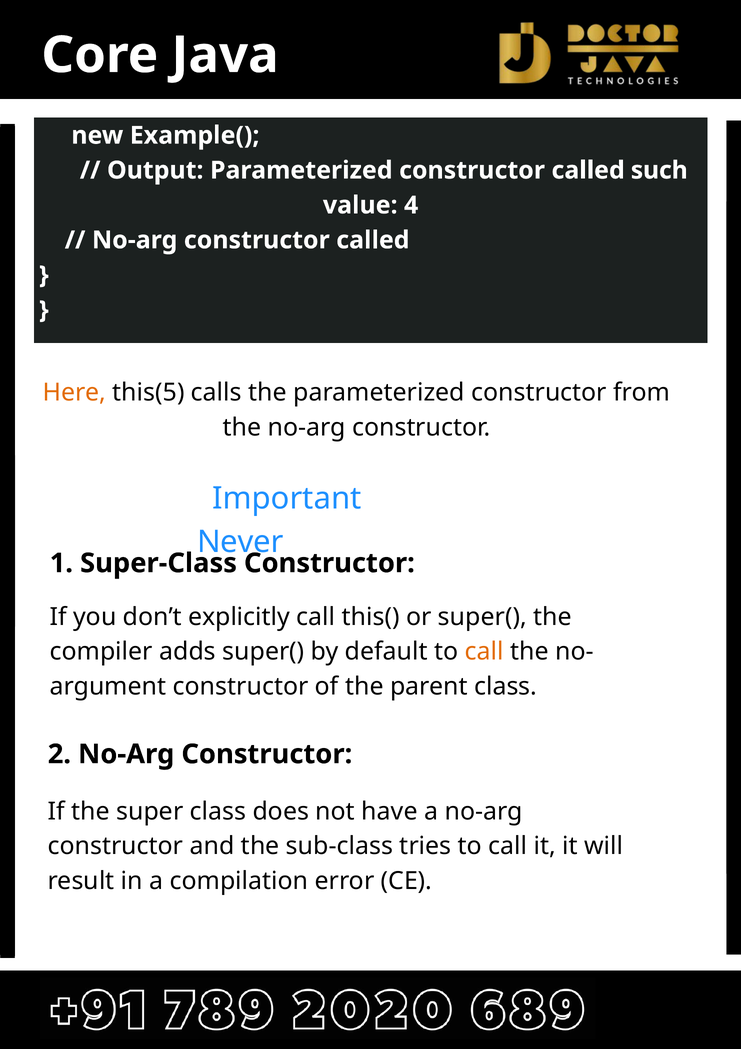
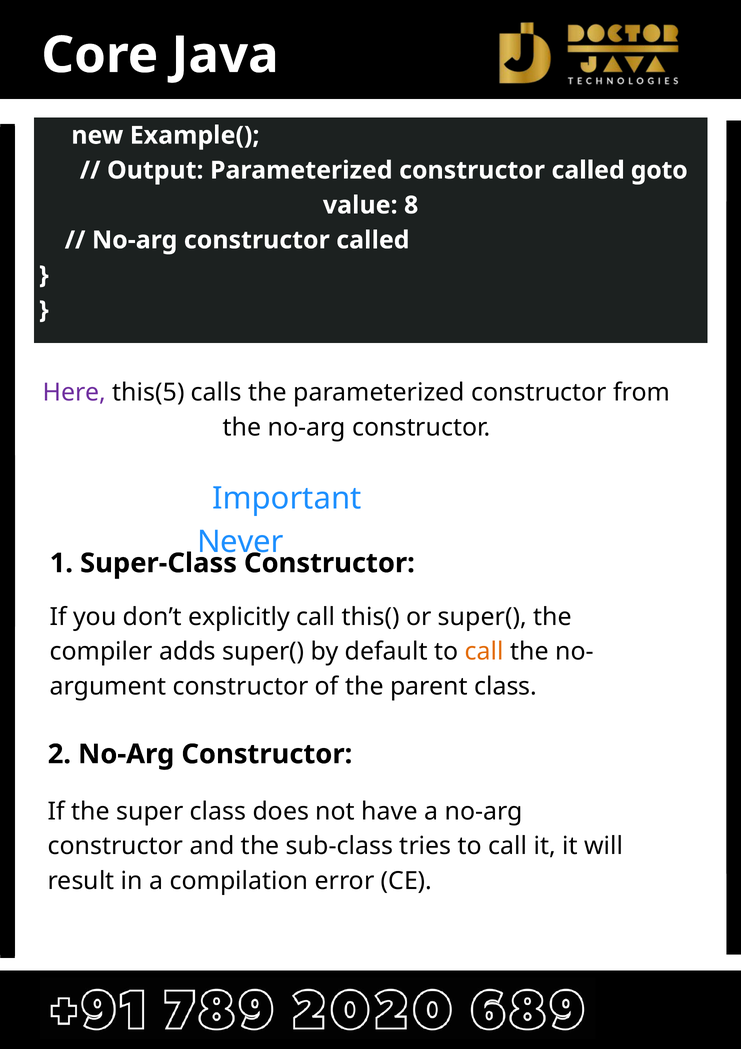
such: such -> goto
4: 4 -> 8
Here colour: orange -> purple
